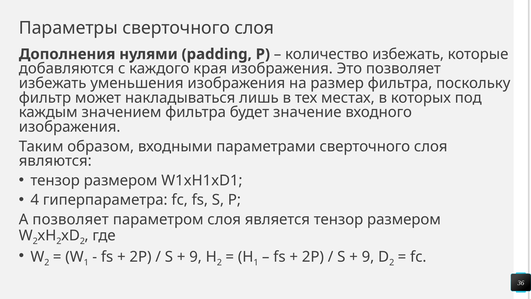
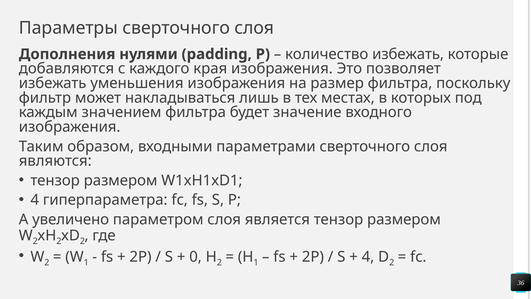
А позволяет: позволяет -> увеличено
9 at (196, 257): 9 -> 0
9 at (368, 257): 9 -> 4
